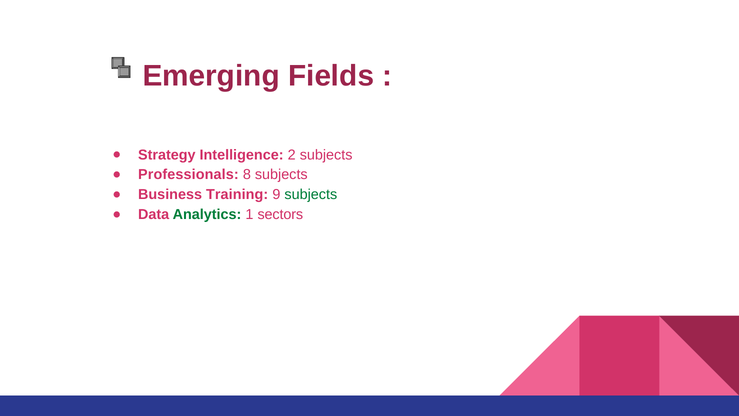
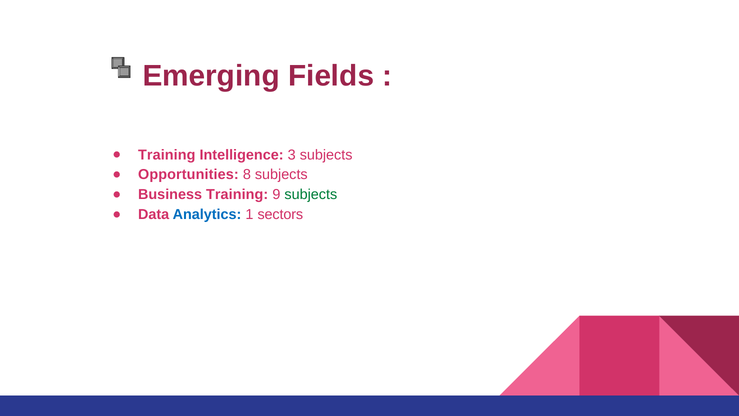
Strategy at (167, 155): Strategy -> Training
2: 2 -> 3
Professionals: Professionals -> Opportunities
Analytics colour: green -> blue
